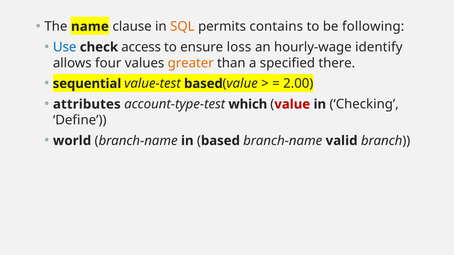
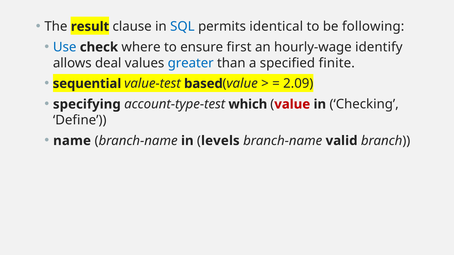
name: name -> result
SQL colour: orange -> blue
contains: contains -> identical
access: access -> where
loss: loss -> first
four: four -> deal
greater colour: orange -> blue
there: there -> finite
2.00: 2.00 -> 2.09
attributes: attributes -> specifying
world: world -> name
based at (220, 141): based -> levels
